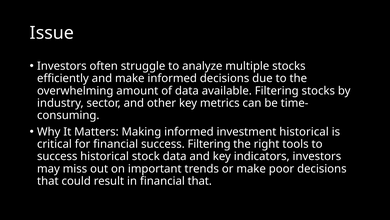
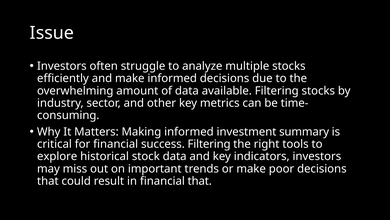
investment historical: historical -> summary
success at (57, 156): success -> explore
